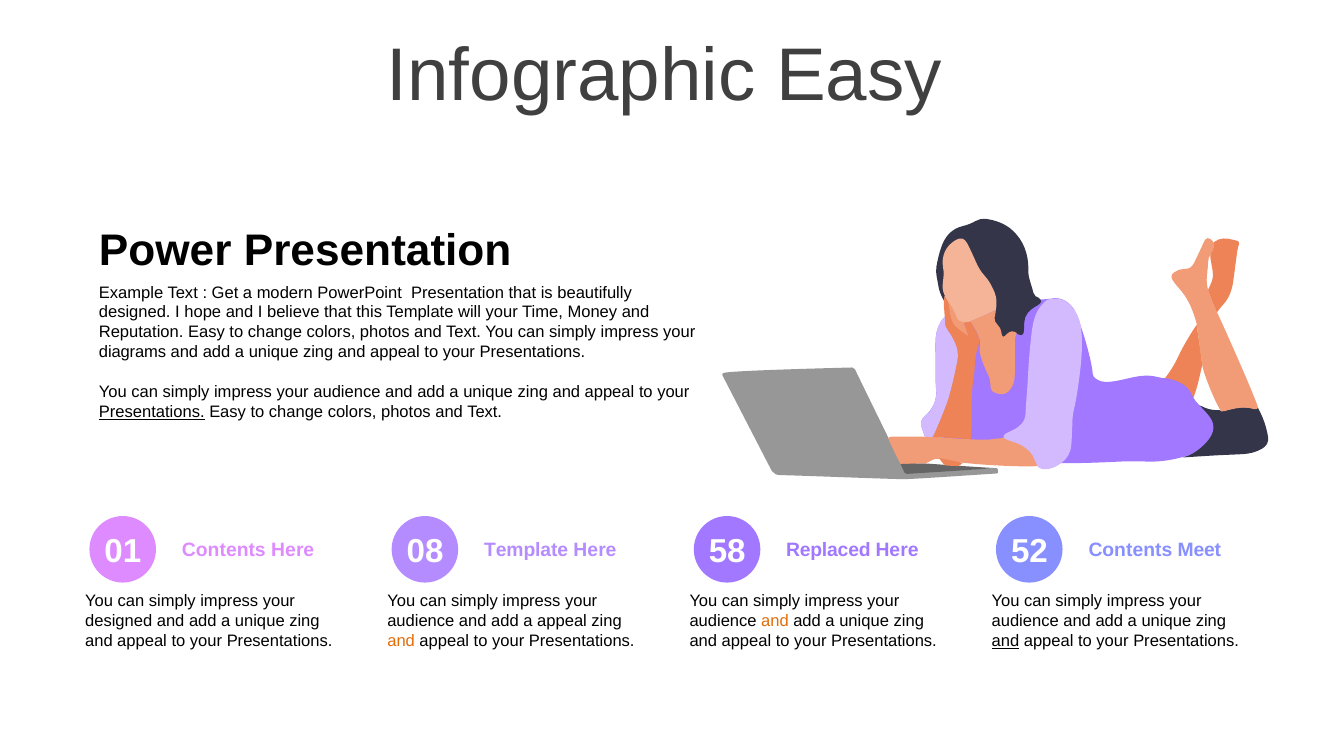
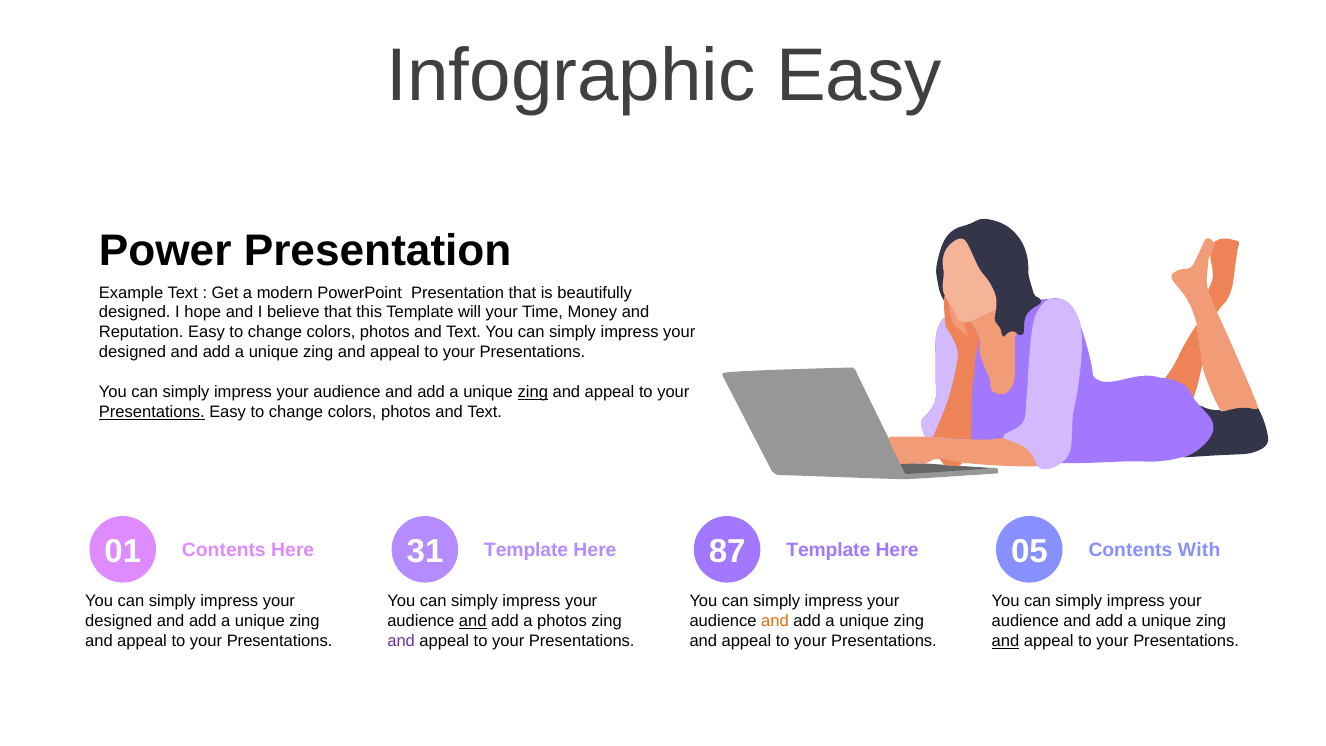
diagrams at (133, 352): diagrams -> designed
zing at (533, 392) underline: none -> present
08: 08 -> 31
58: 58 -> 87
Replaced at (828, 550): Replaced -> Template
52: 52 -> 05
Meet: Meet -> With
and at (473, 621) underline: none -> present
a appeal: appeal -> photos
and at (401, 641) colour: orange -> purple
